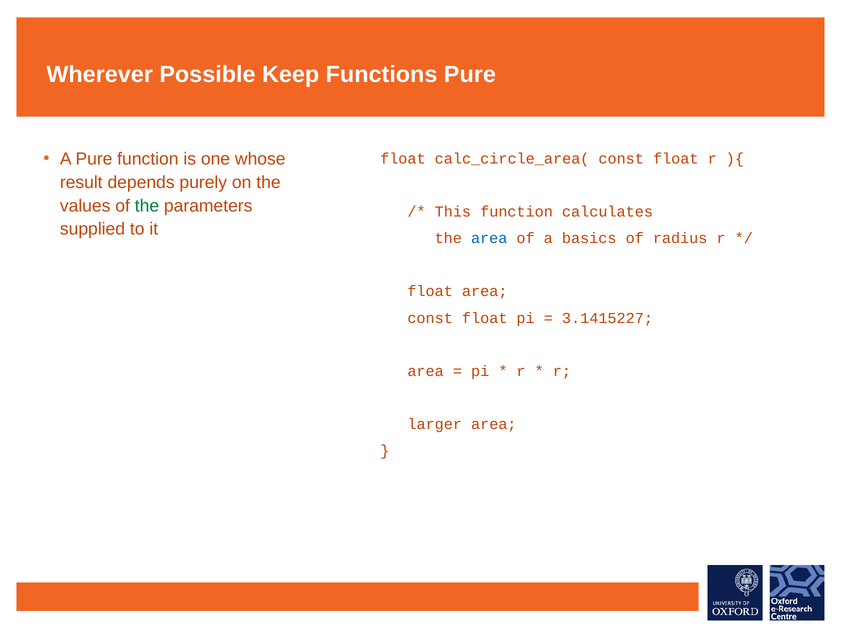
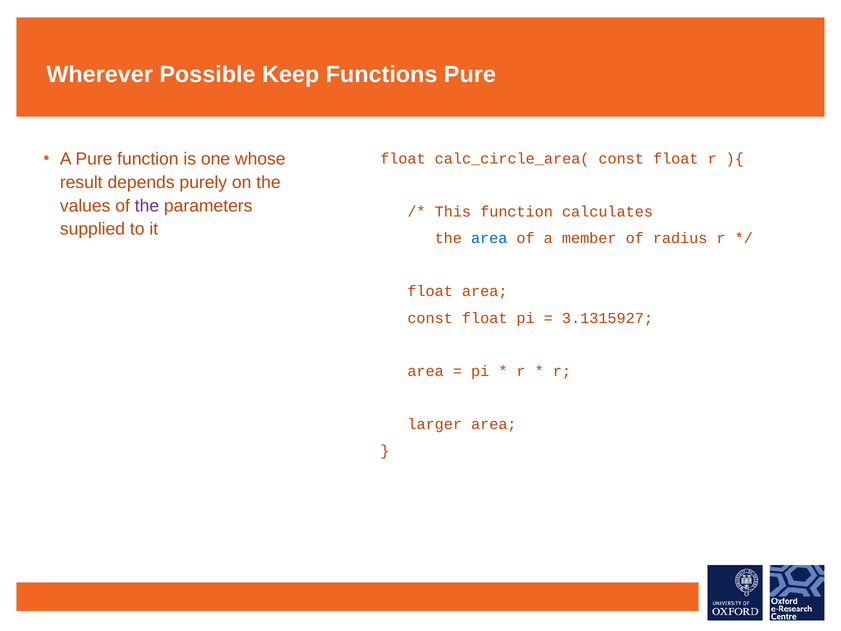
the at (147, 206) colour: green -> purple
basics: basics -> member
3.1415227: 3.1415227 -> 3.1315927
